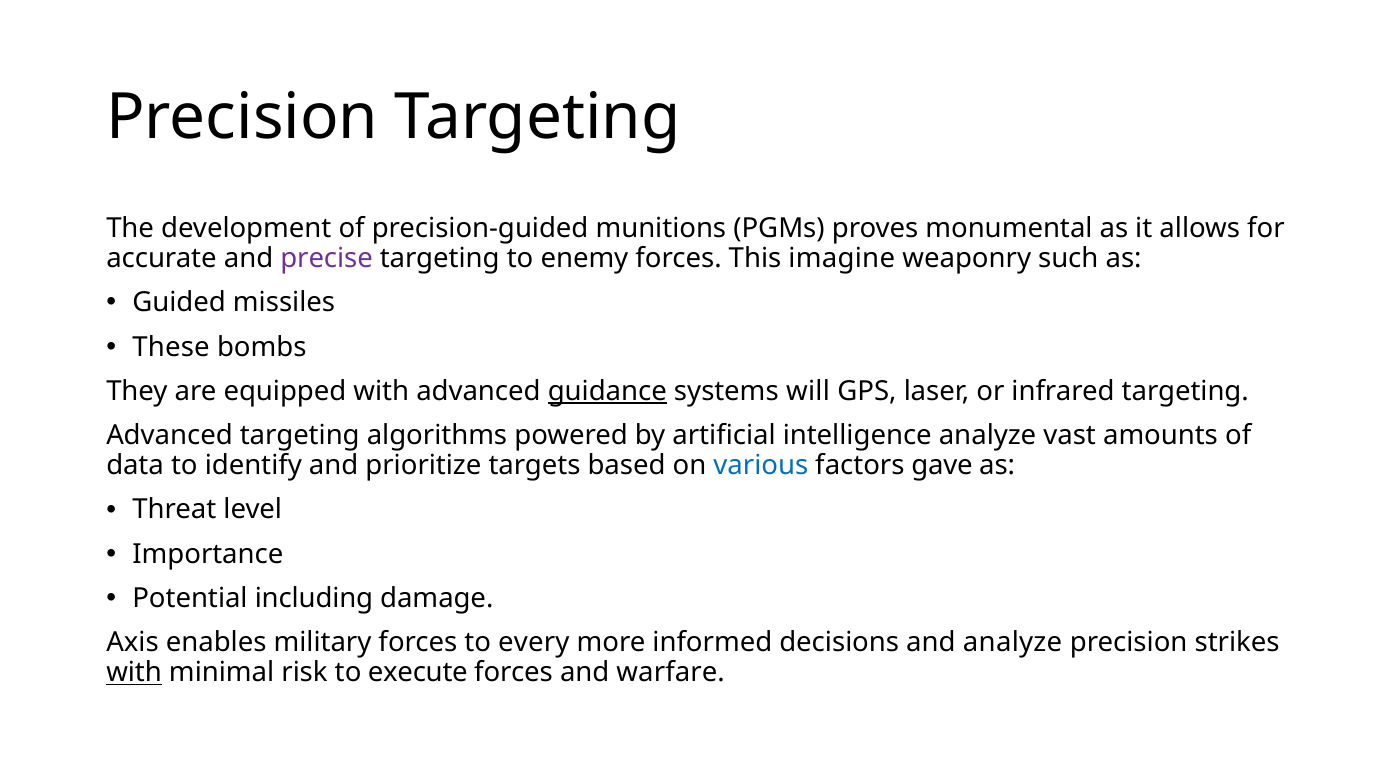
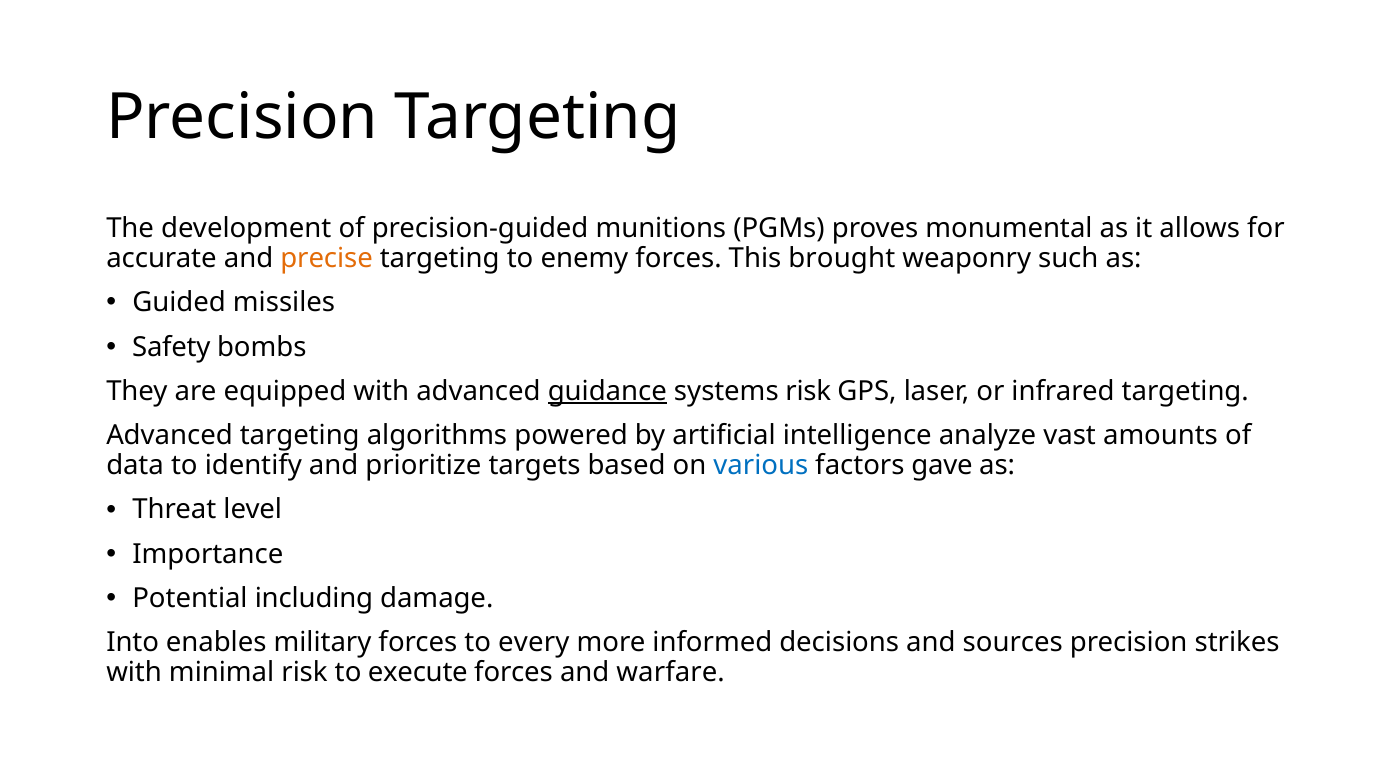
precise colour: purple -> orange
imagine: imagine -> brought
These: These -> Safety
systems will: will -> risk
Axis: Axis -> Into
and analyze: analyze -> sources
with at (134, 673) underline: present -> none
